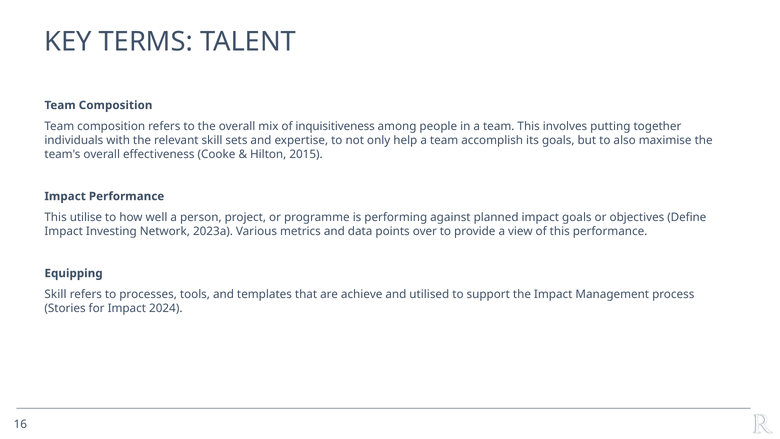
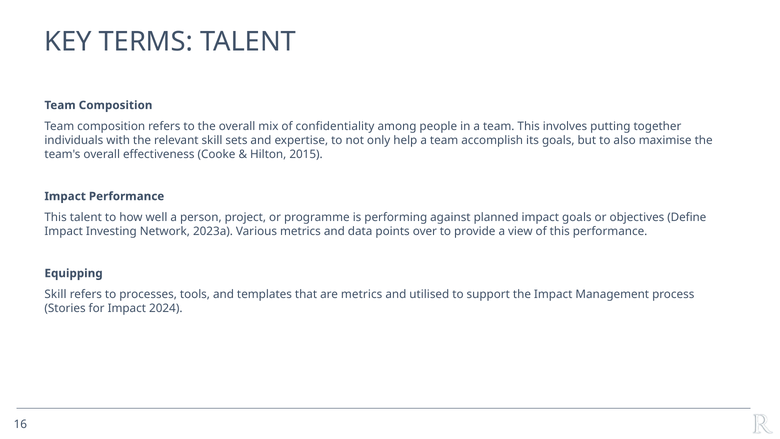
inquisitiveness: inquisitiveness -> confidentiality
This utilise: utilise -> talent
are achieve: achieve -> metrics
